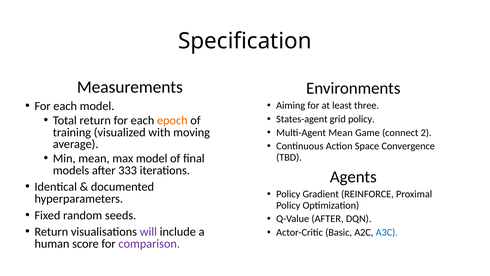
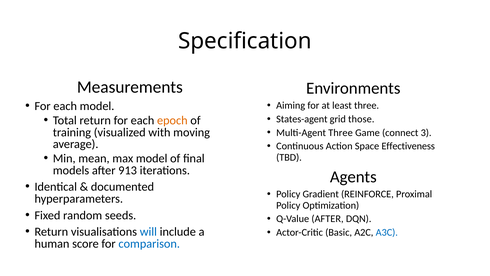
grid policy: policy -> those
Multi-Agent Mean: Mean -> Three
2: 2 -> 3
Convergence: Convergence -> Effectiveness
333: 333 -> 913
will colour: purple -> blue
comparison colour: purple -> blue
